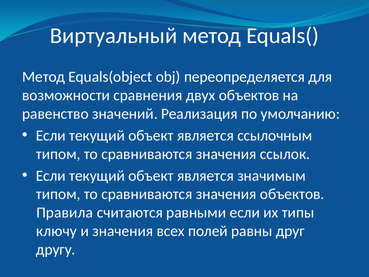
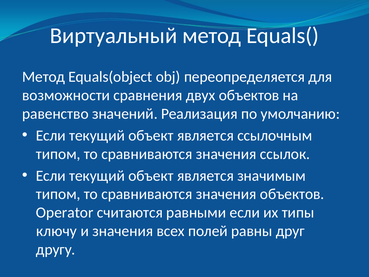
Правила: Правила -> Operator
